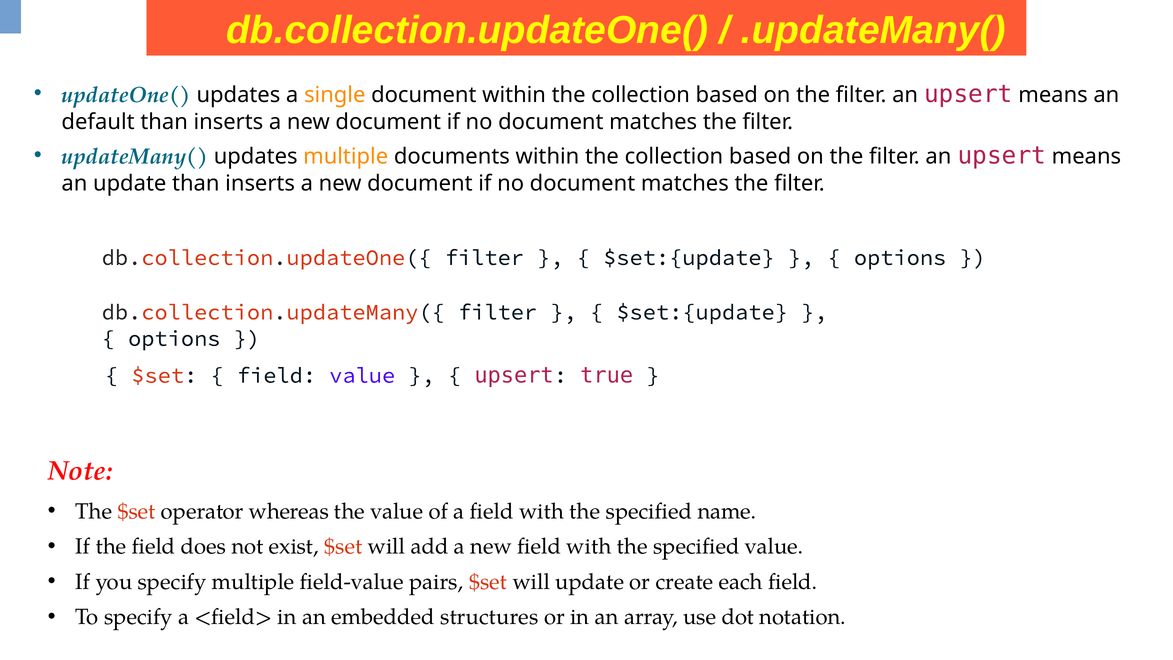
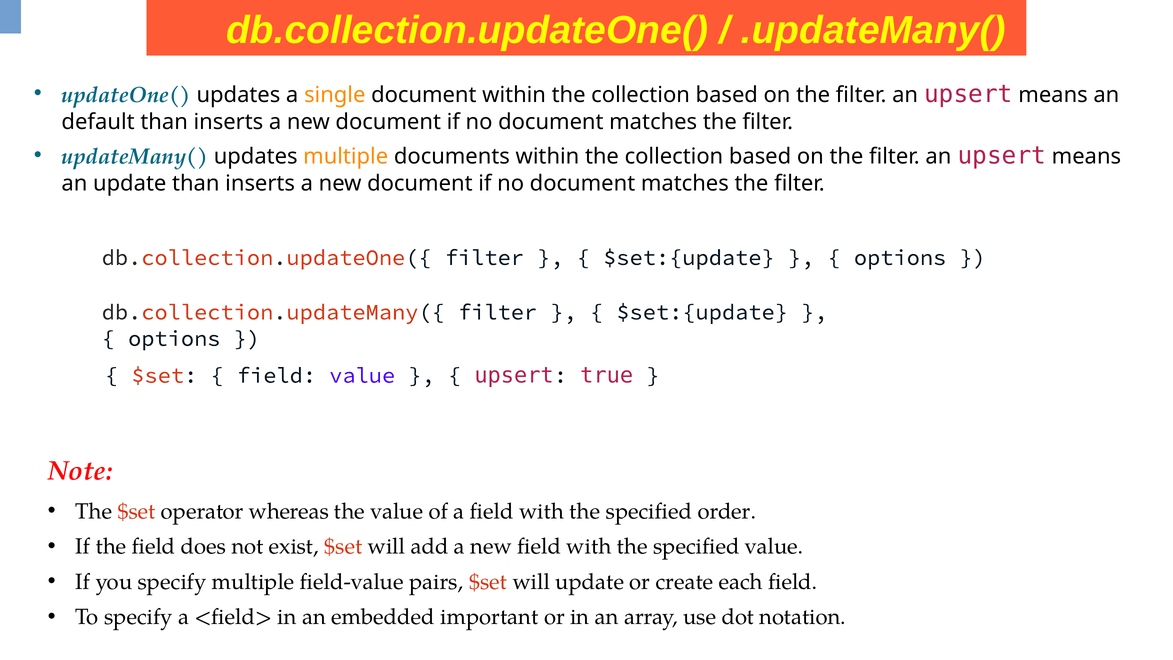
name: name -> order
structures: structures -> important
